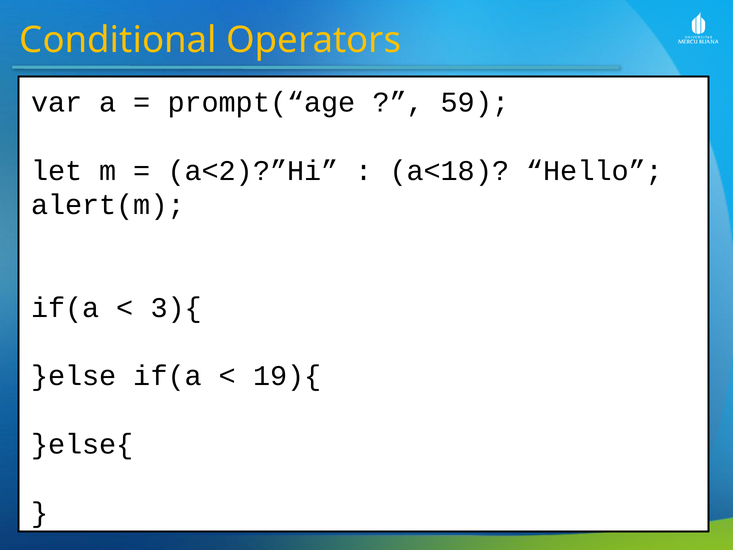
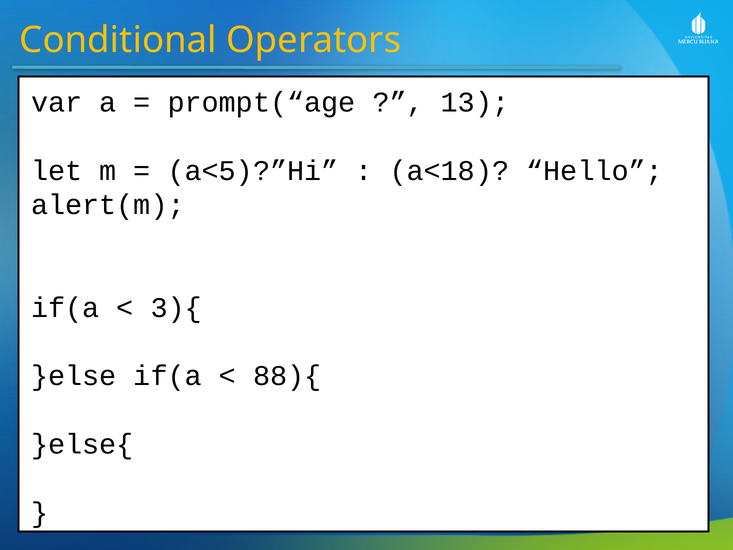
59: 59 -> 13
a<2)?”Hi: a<2)?”Hi -> a<5)?”Hi
19){: 19){ -> 88){
